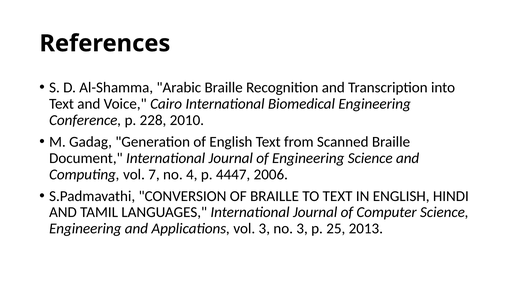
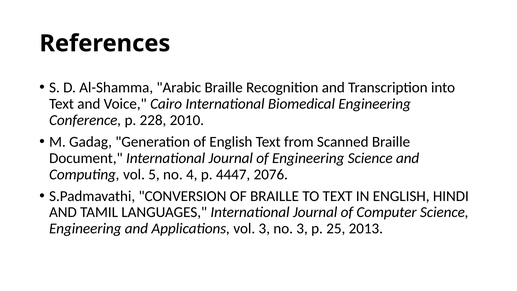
7: 7 -> 5
2006: 2006 -> 2076
